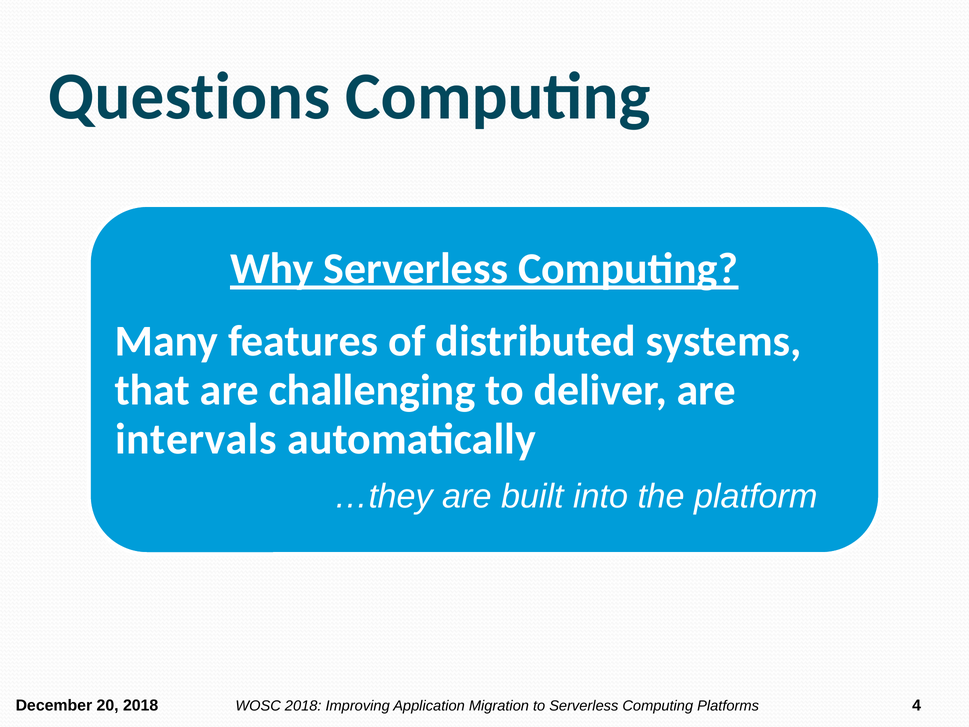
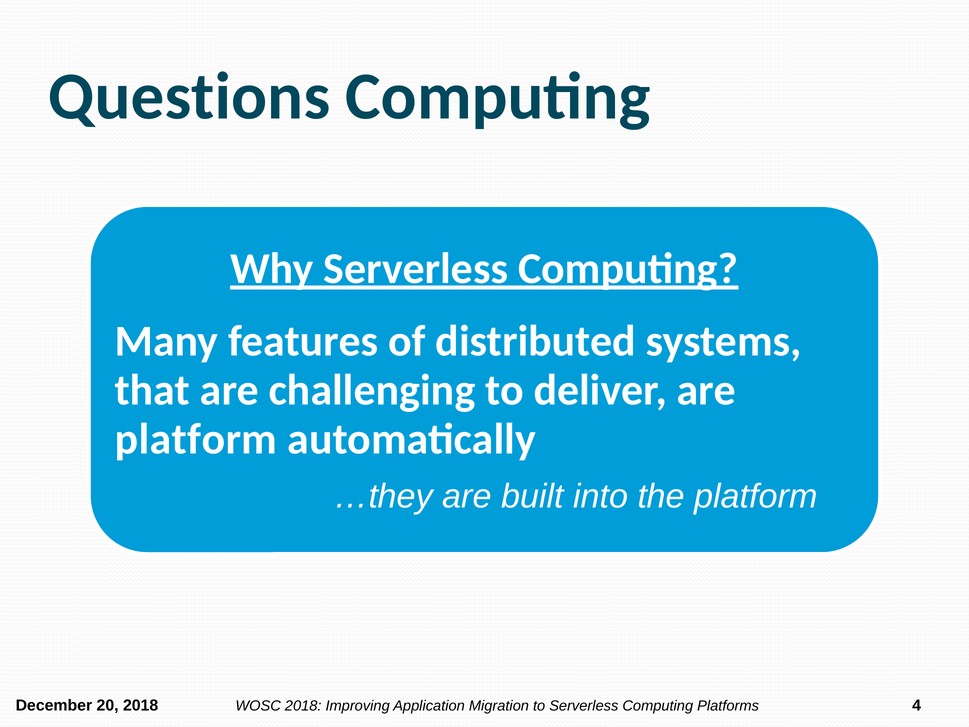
intervals at (196, 439): intervals -> platform
